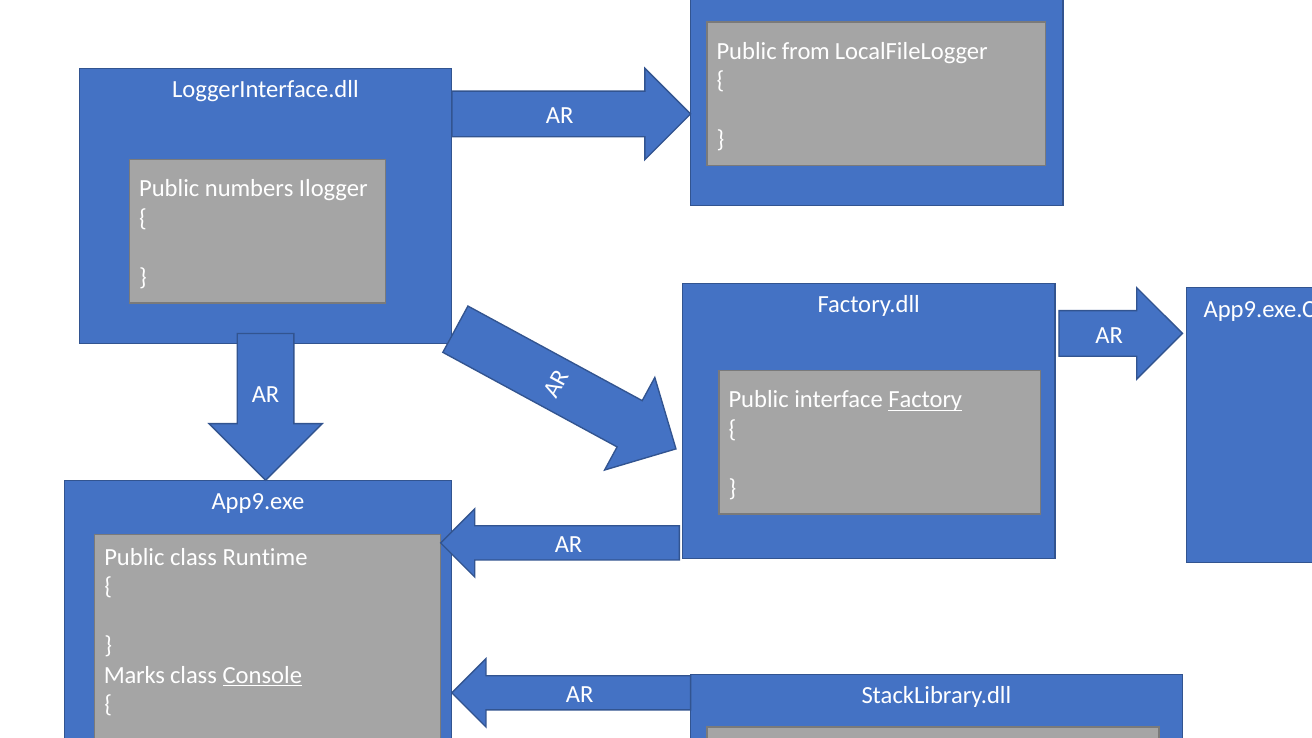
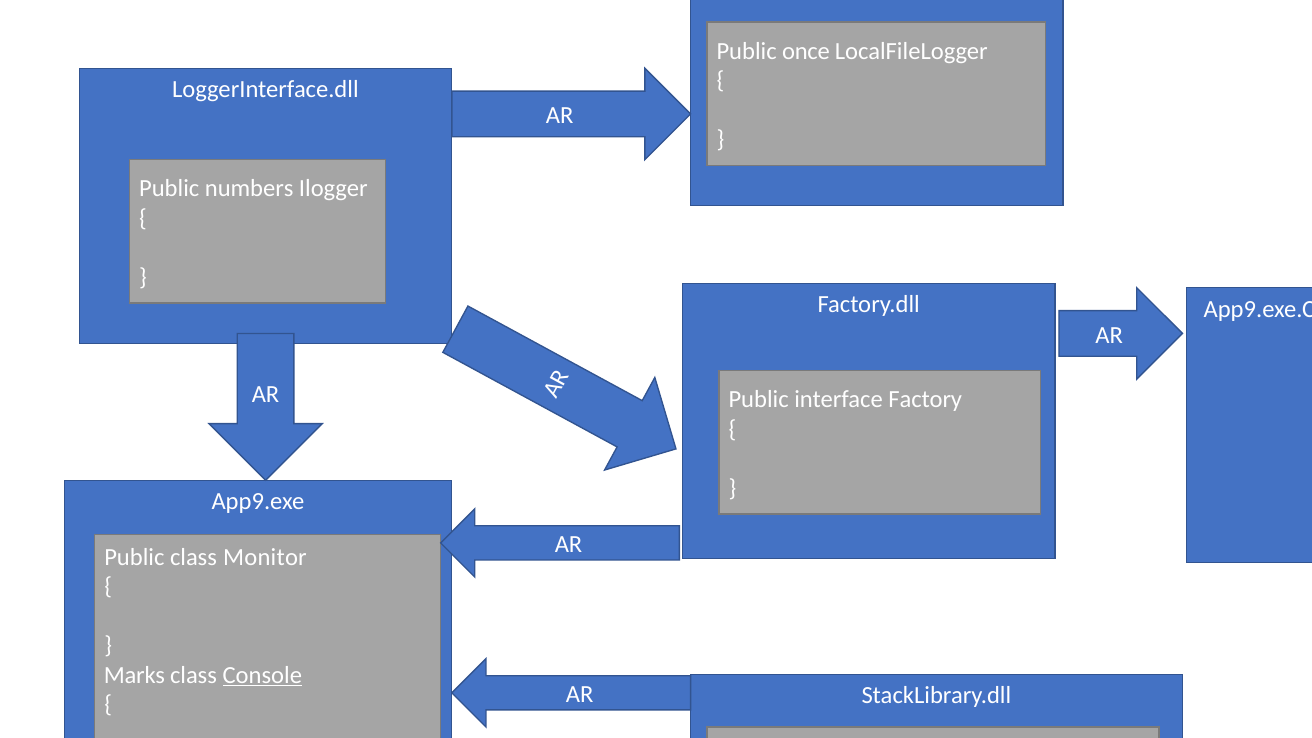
from: from -> once
Factory underline: present -> none
Runtime: Runtime -> Monitor
